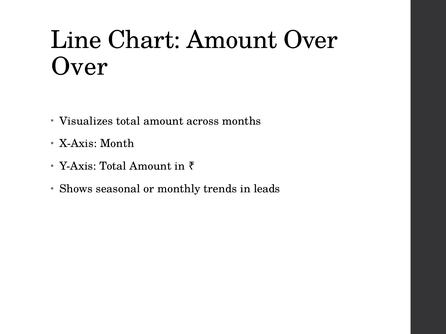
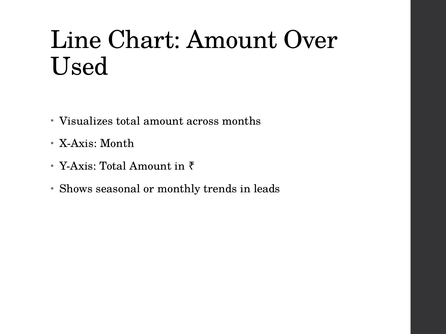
Over at (79, 67): Over -> Used
